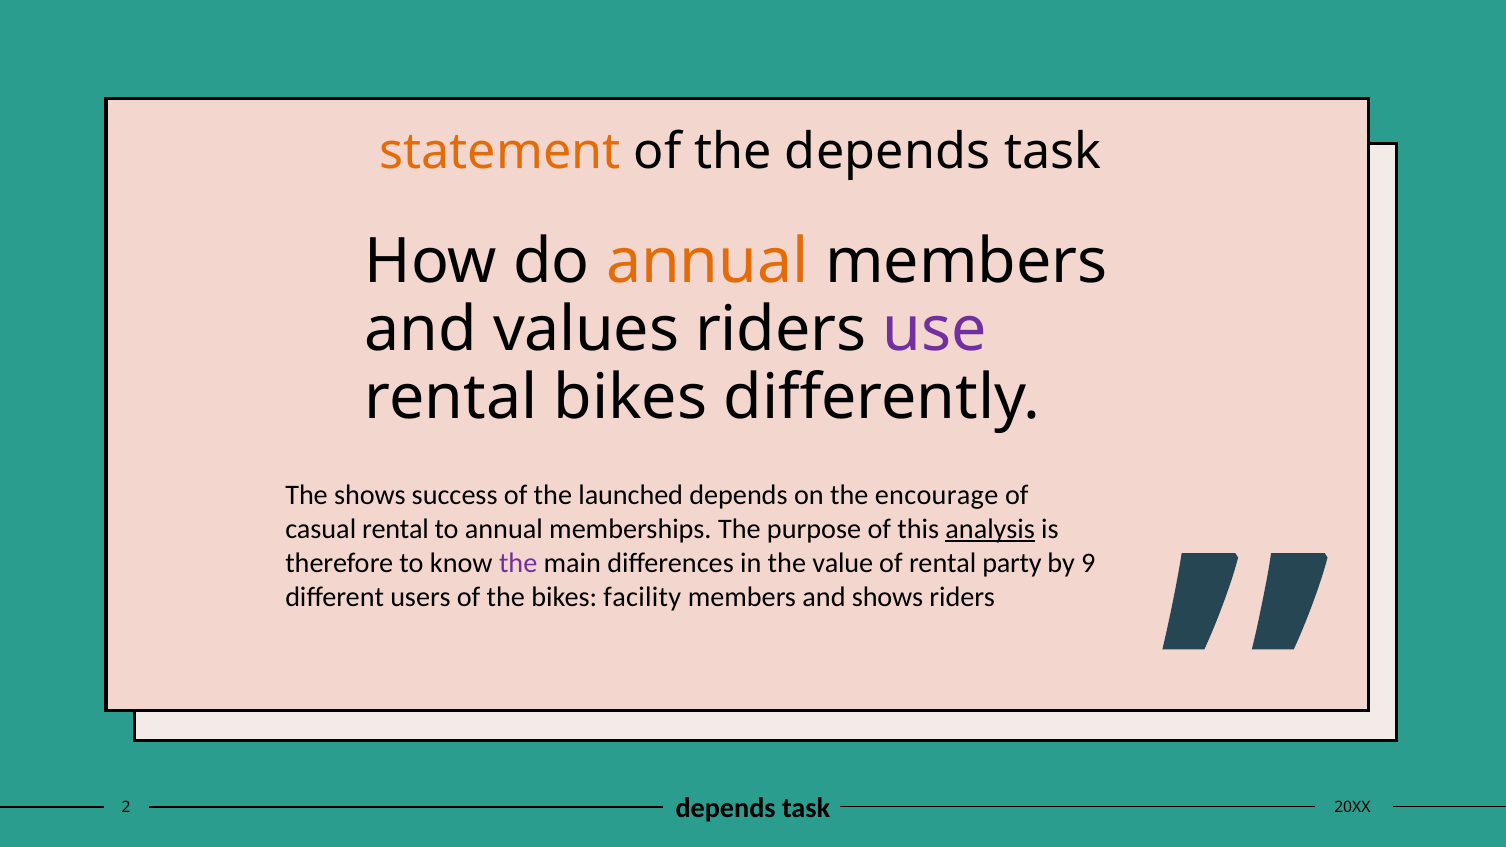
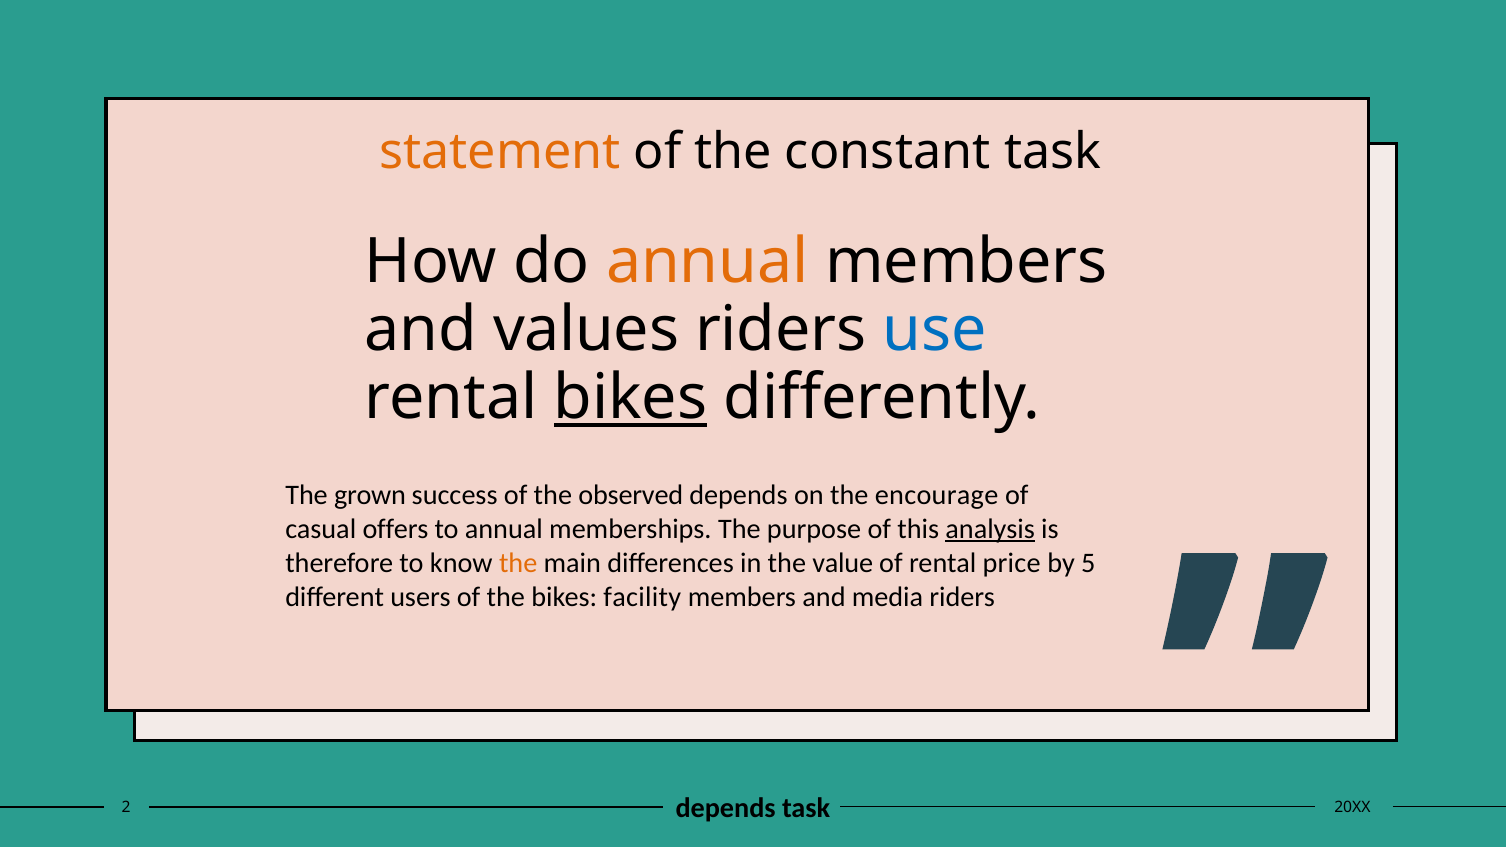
the depends: depends -> constant
use colour: purple -> blue
bikes at (630, 398) underline: none -> present
The shows: shows -> grown
launched: launched -> observed
casual rental: rental -> offers
the at (518, 563) colour: purple -> orange
party: party -> price
9: 9 -> 5
and shows: shows -> media
